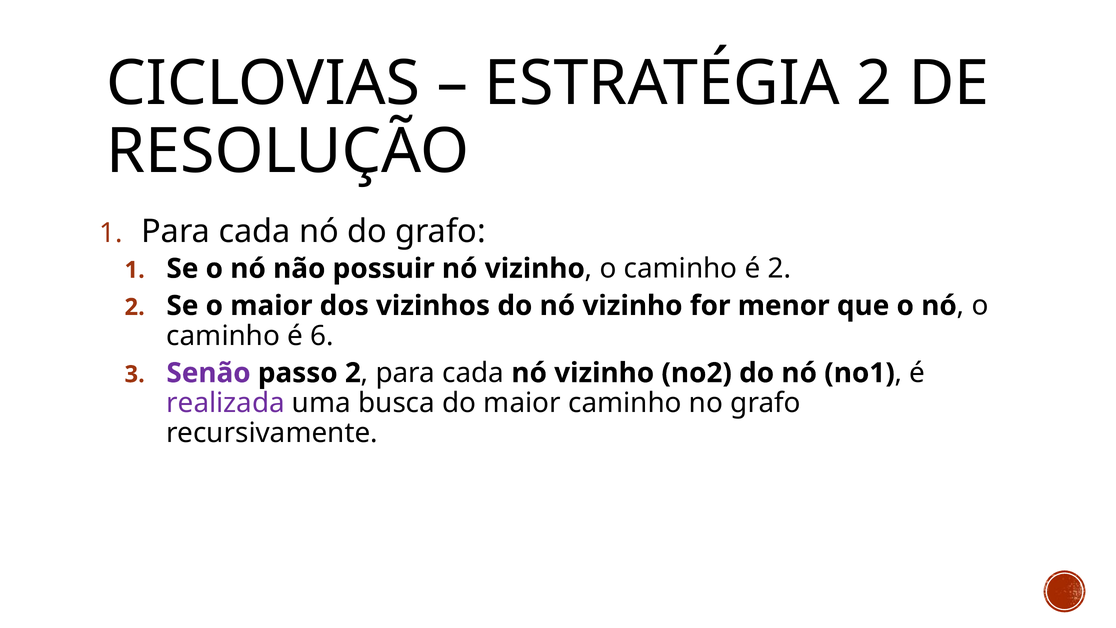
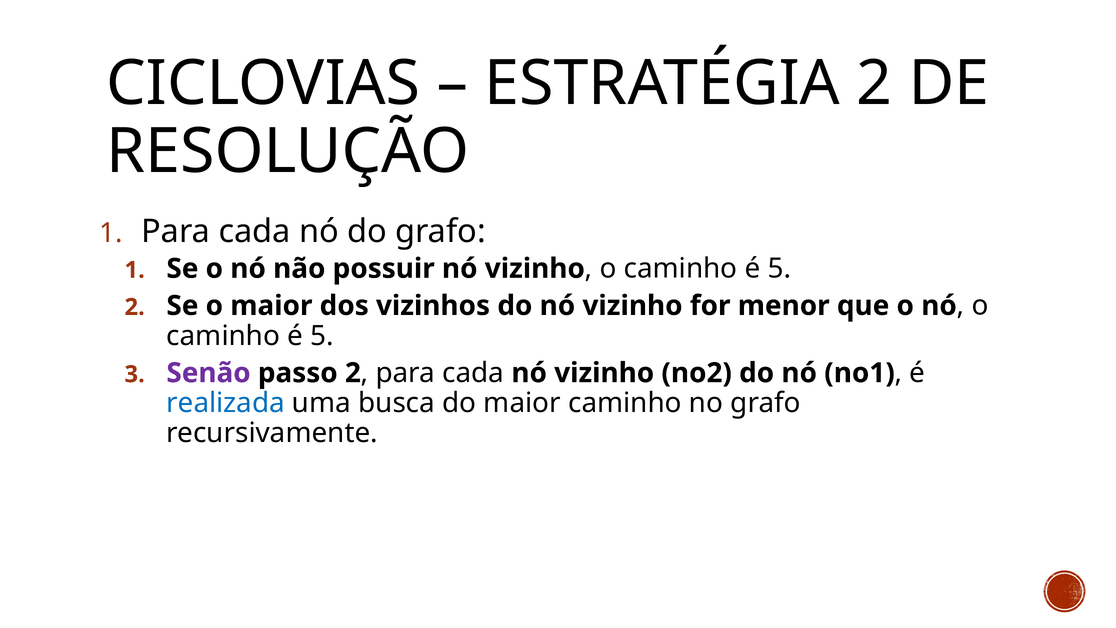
2 at (779, 269): 2 -> 5
6 at (322, 336): 6 -> 5
realizada colour: purple -> blue
